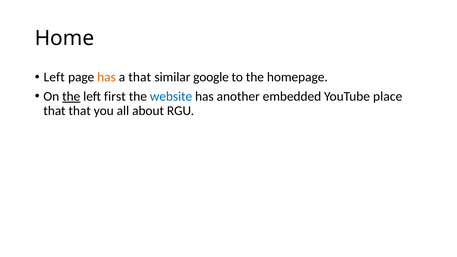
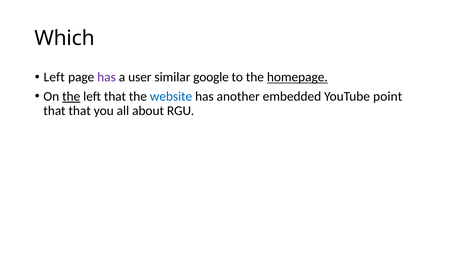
Home: Home -> Which
has at (107, 77) colour: orange -> purple
a that: that -> user
homepage underline: none -> present
left first: first -> that
place: place -> point
